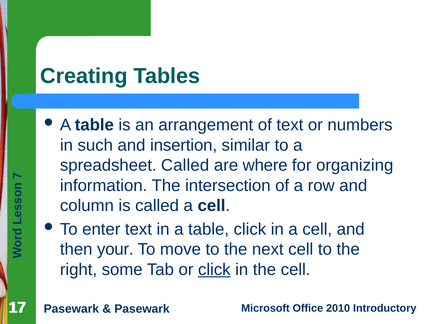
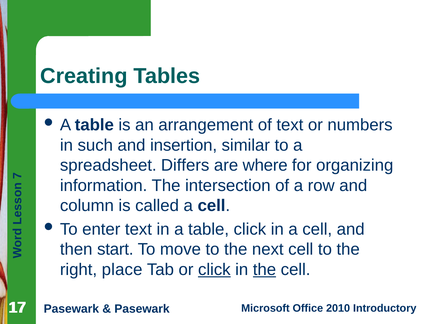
spreadsheet Called: Called -> Differs
your: your -> start
some: some -> place
the at (264, 269) underline: none -> present
